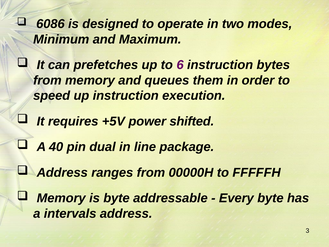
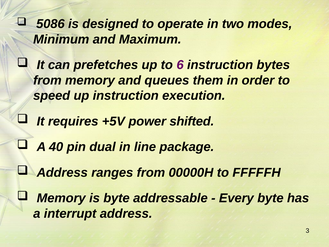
6086: 6086 -> 5086
intervals: intervals -> interrupt
